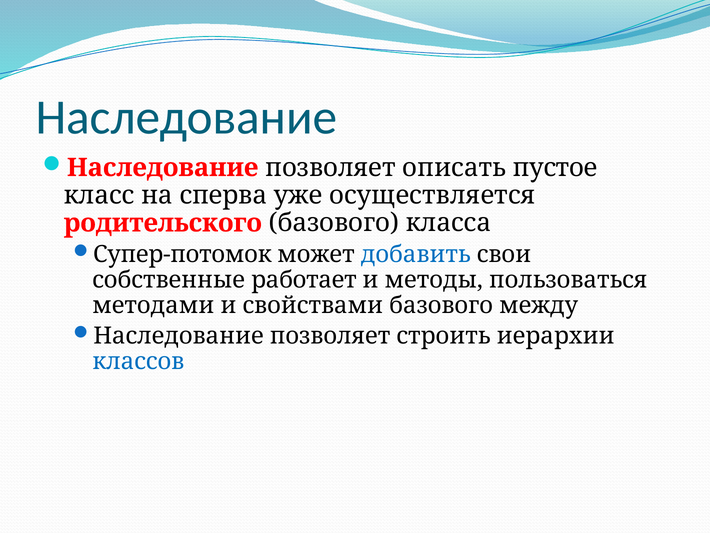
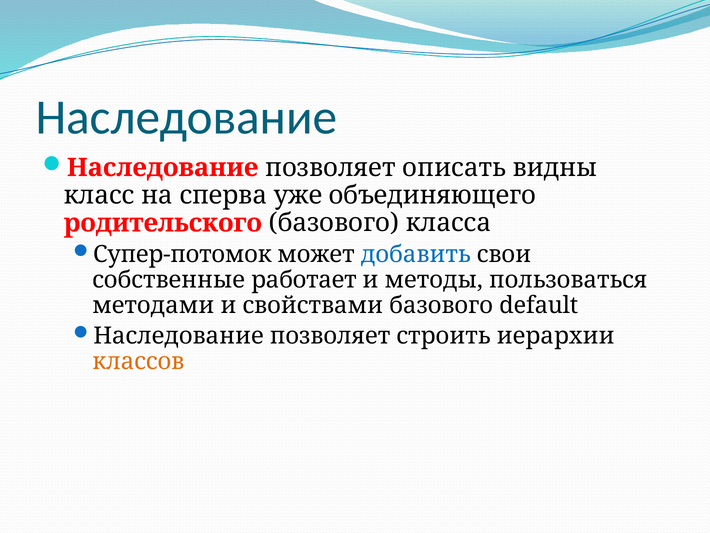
пустое: пустое -> видны
осуществляется: осуществляется -> объединяющего
между: между -> default
классов colour: blue -> orange
